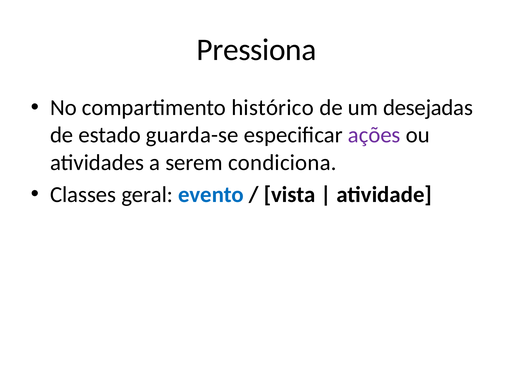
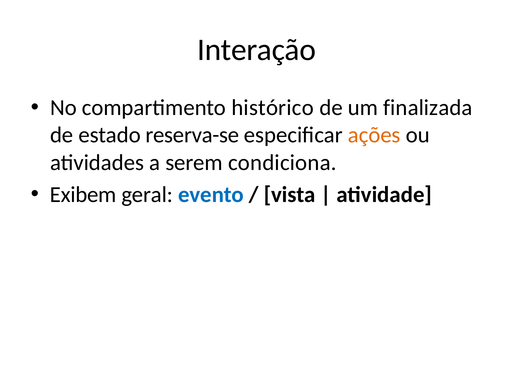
Pressiona: Pressiona -> Interação
desejadas: desejadas -> finalizada
guarda-se: guarda-se -> reserva-se
ações colour: purple -> orange
Classes: Classes -> Exibem
